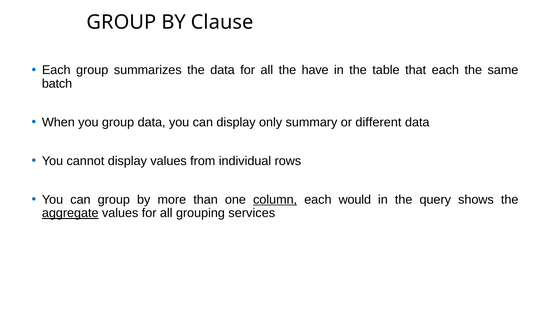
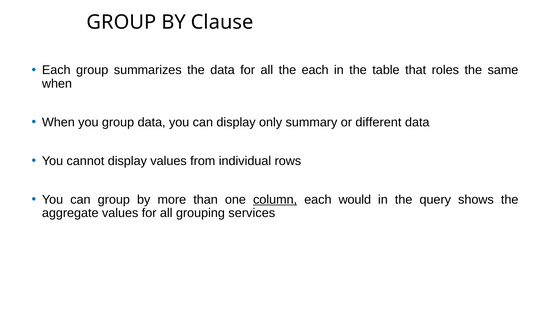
the have: have -> each
that each: each -> roles
batch at (57, 84): batch -> when
aggregate underline: present -> none
